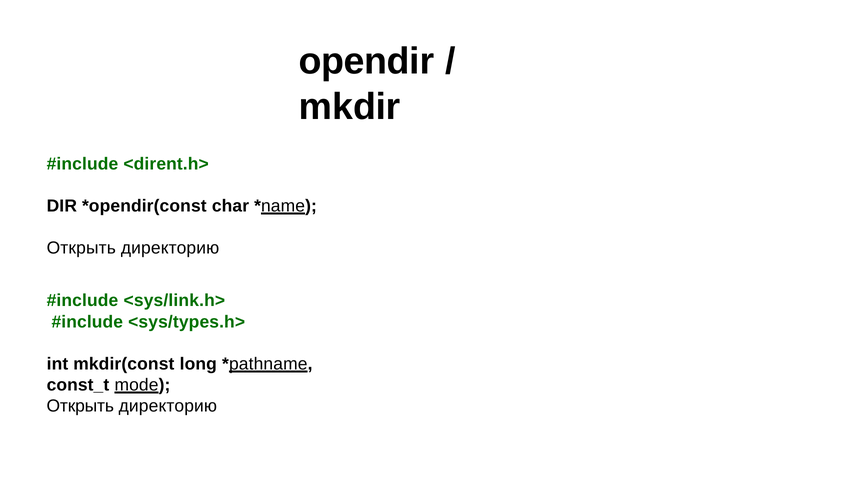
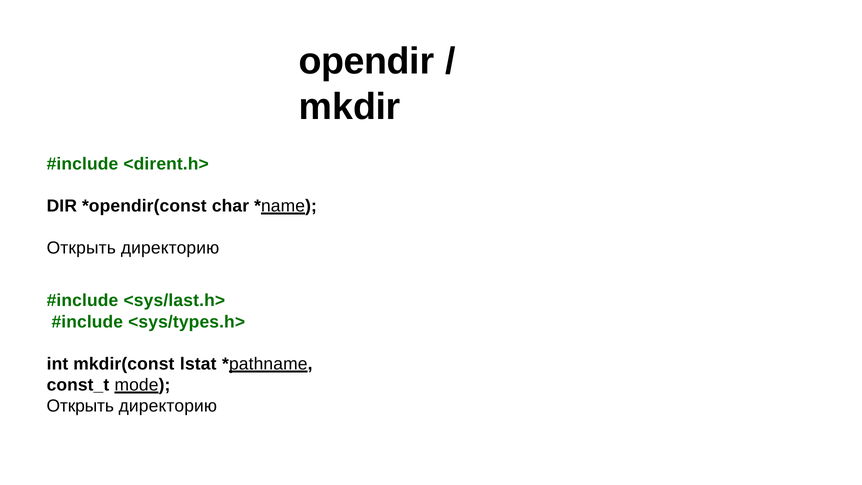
<sys/link.h>: <sys/link.h> -> <sys/last.h>
long: long -> lstat
